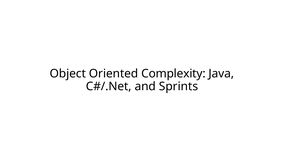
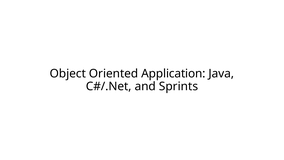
Complexity: Complexity -> Application
